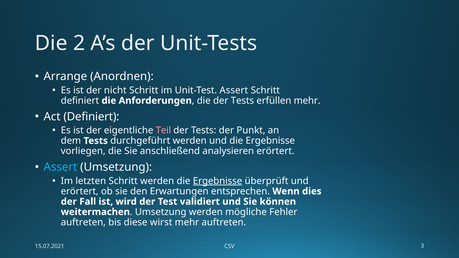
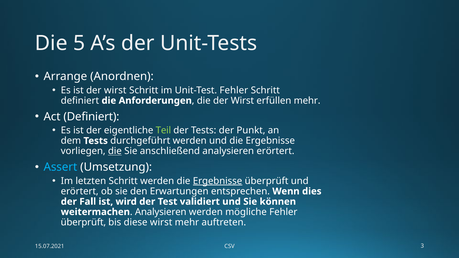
2: 2 -> 5
ist der nicht: nicht -> wirst
Unit-Test Assert: Assert -> Fehler
die der Tests: Tests -> Wirst
Teil colour: pink -> light green
die at (115, 151) underline: none -> present
Umsetzung at (161, 212): Umsetzung -> Analysieren
auftreten at (83, 222): auftreten -> überprüft
